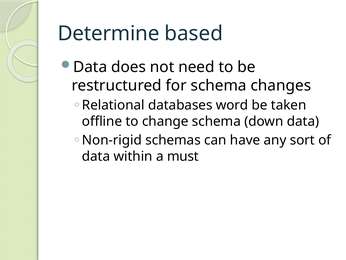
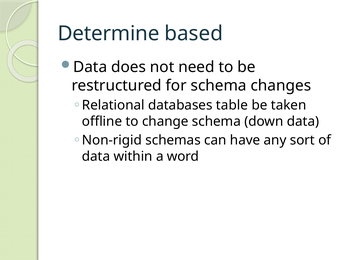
word: word -> table
must: must -> word
